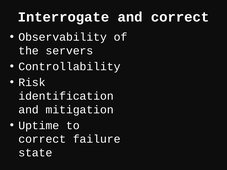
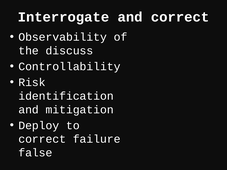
servers: servers -> discuss
Uptime: Uptime -> Deploy
state: state -> false
